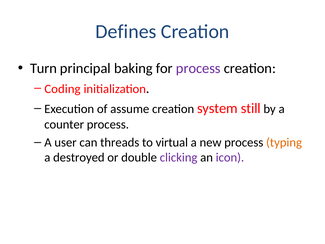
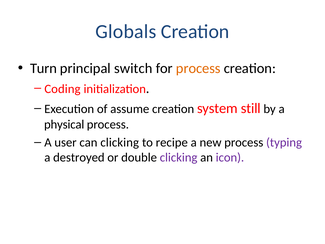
Defines: Defines -> Globals
baking: baking -> switch
process at (198, 68) colour: purple -> orange
counter: counter -> physical
can threads: threads -> clicking
virtual: virtual -> recipe
typing colour: orange -> purple
